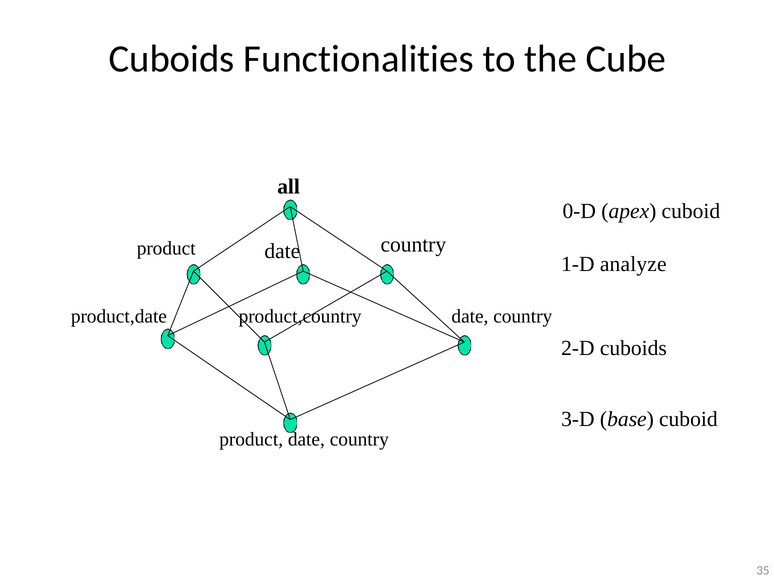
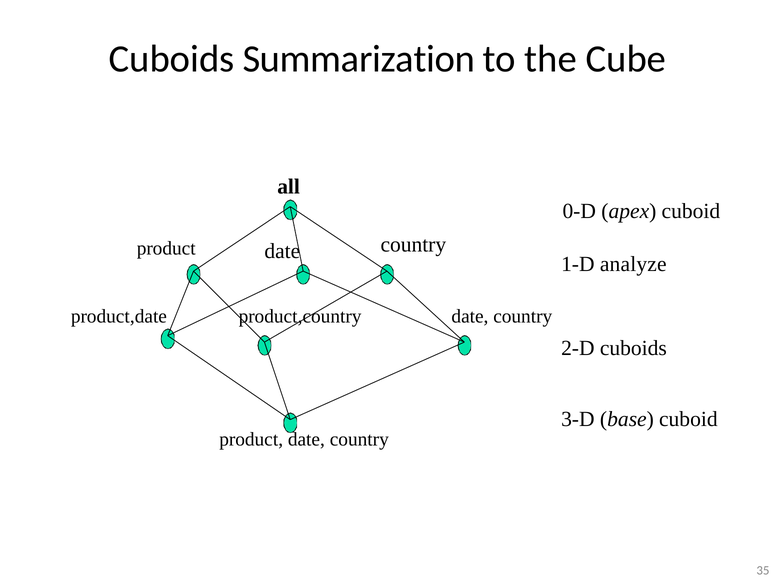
Functionalities: Functionalities -> Summarization
